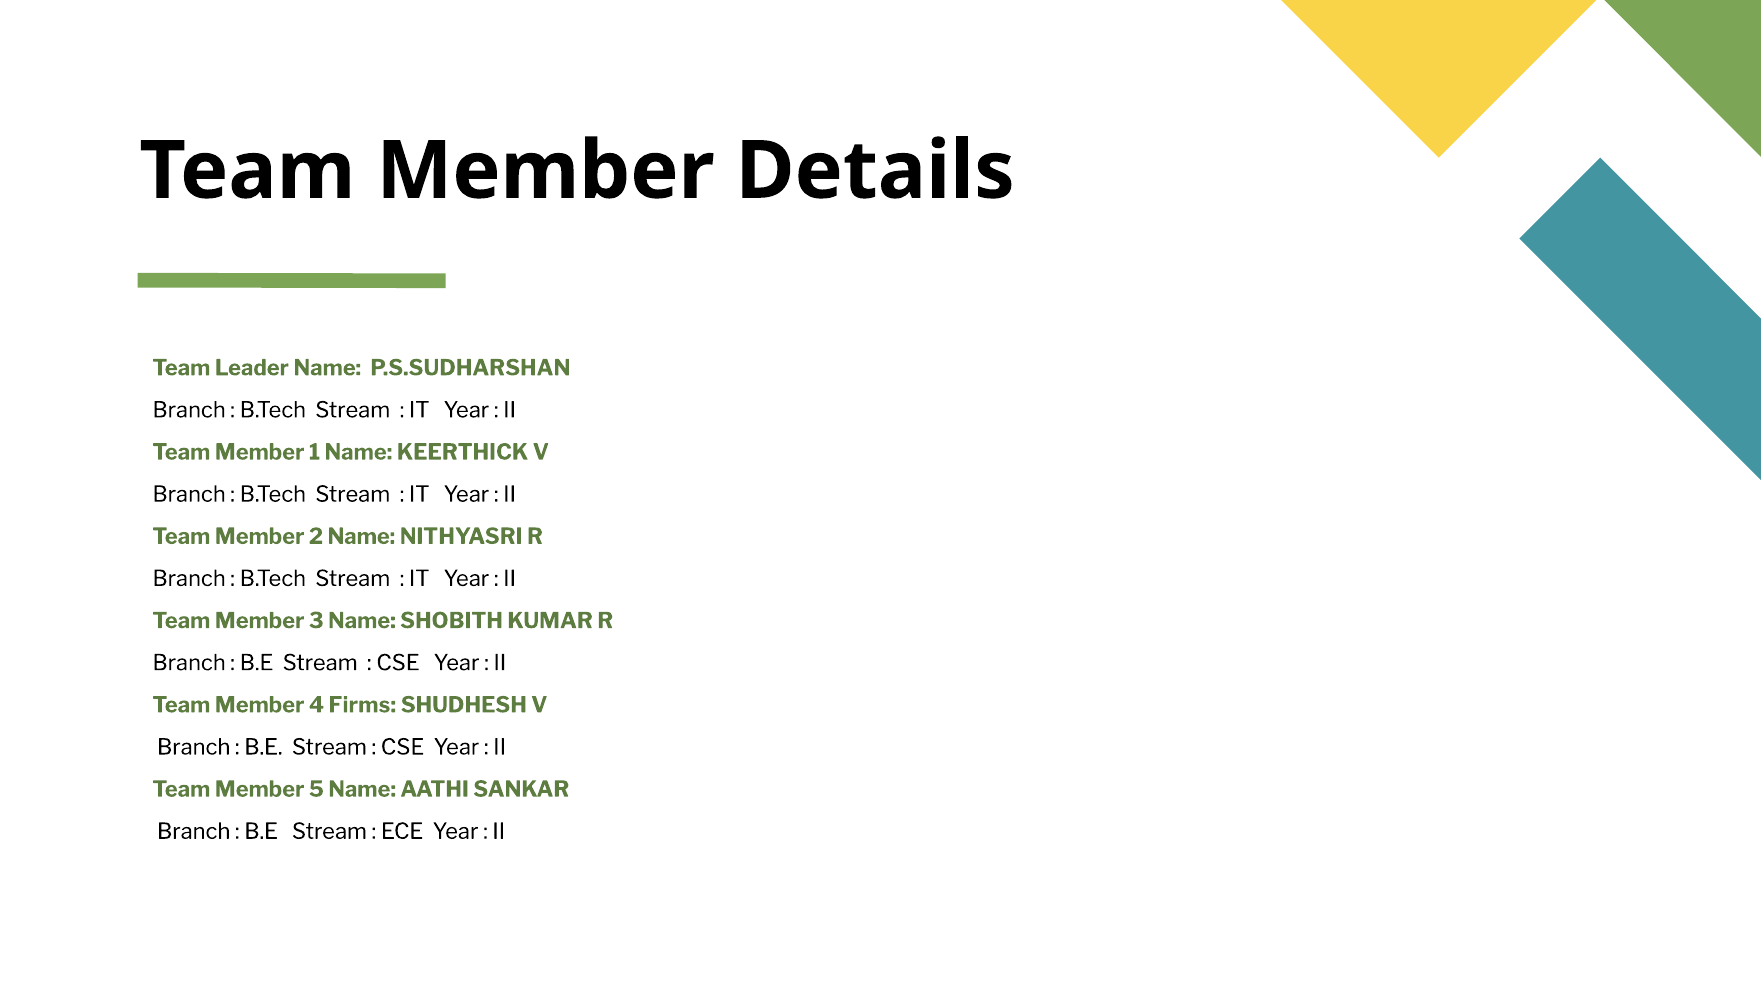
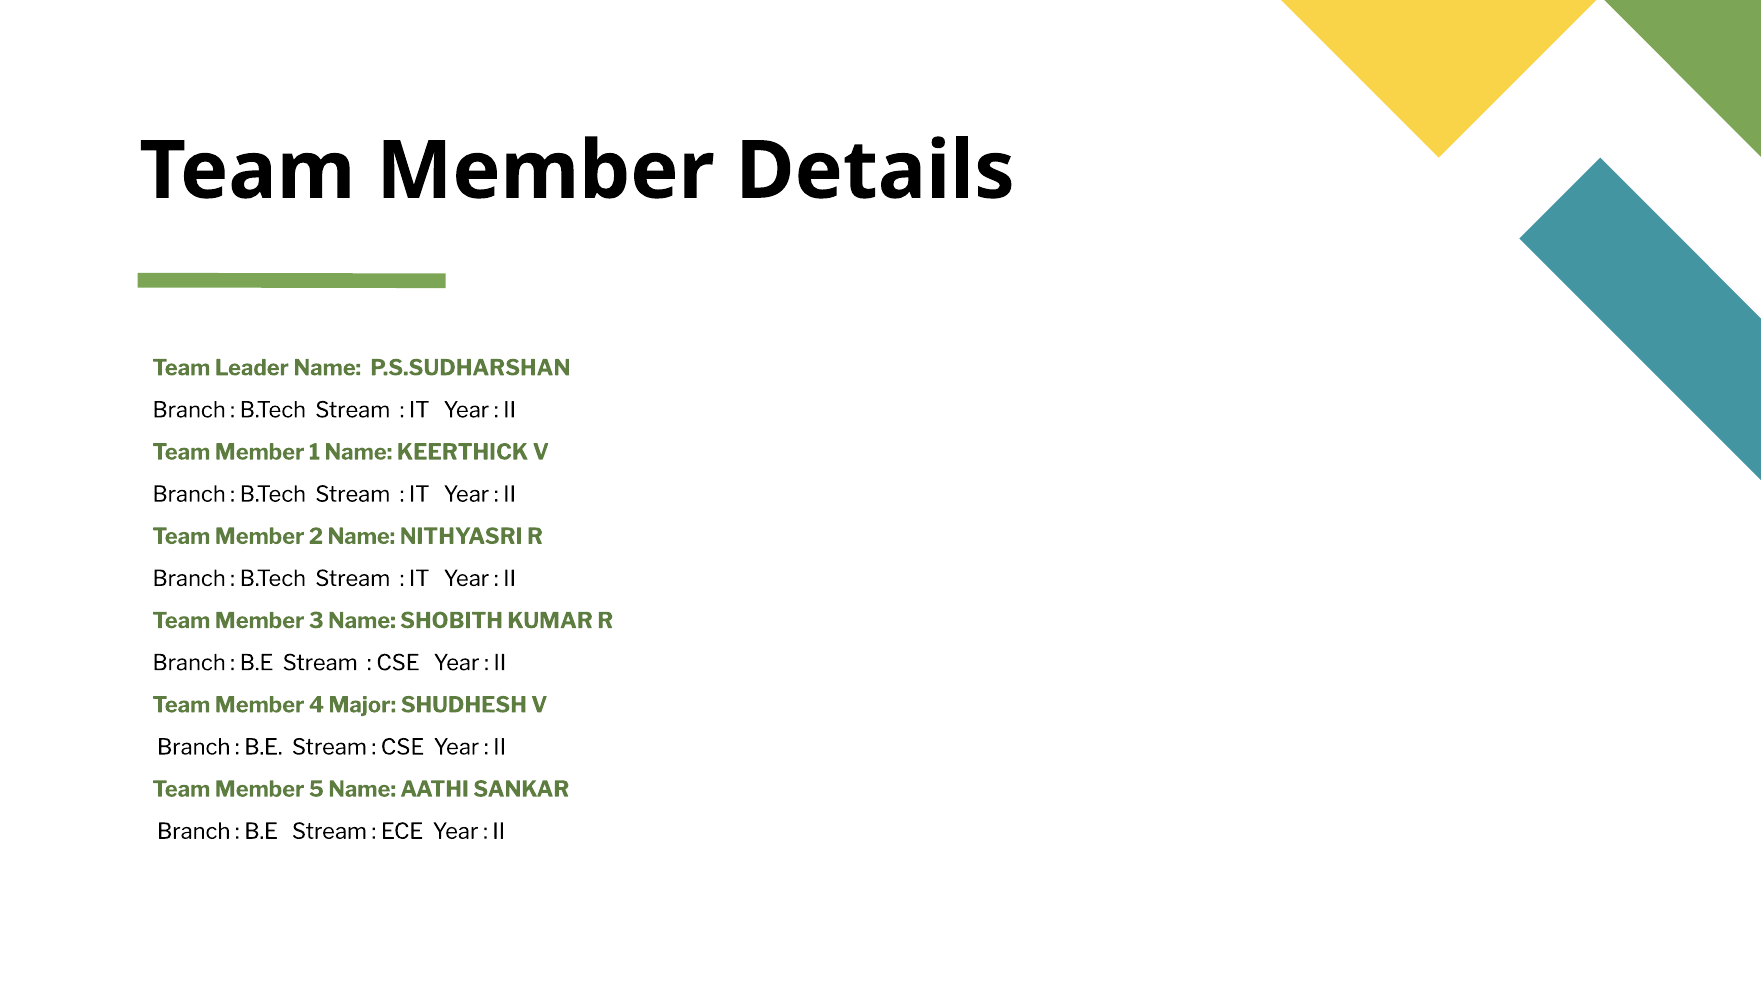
Firms: Firms -> Major
